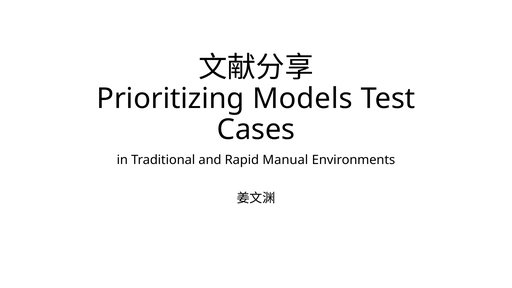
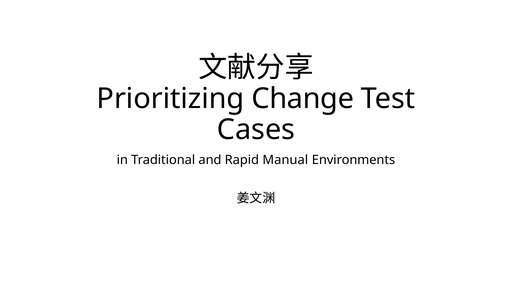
Models: Models -> Change
